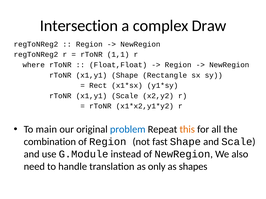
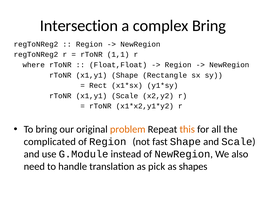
complex Draw: Draw -> Bring
To main: main -> bring
problem colour: blue -> orange
combination: combination -> complicated
only: only -> pick
